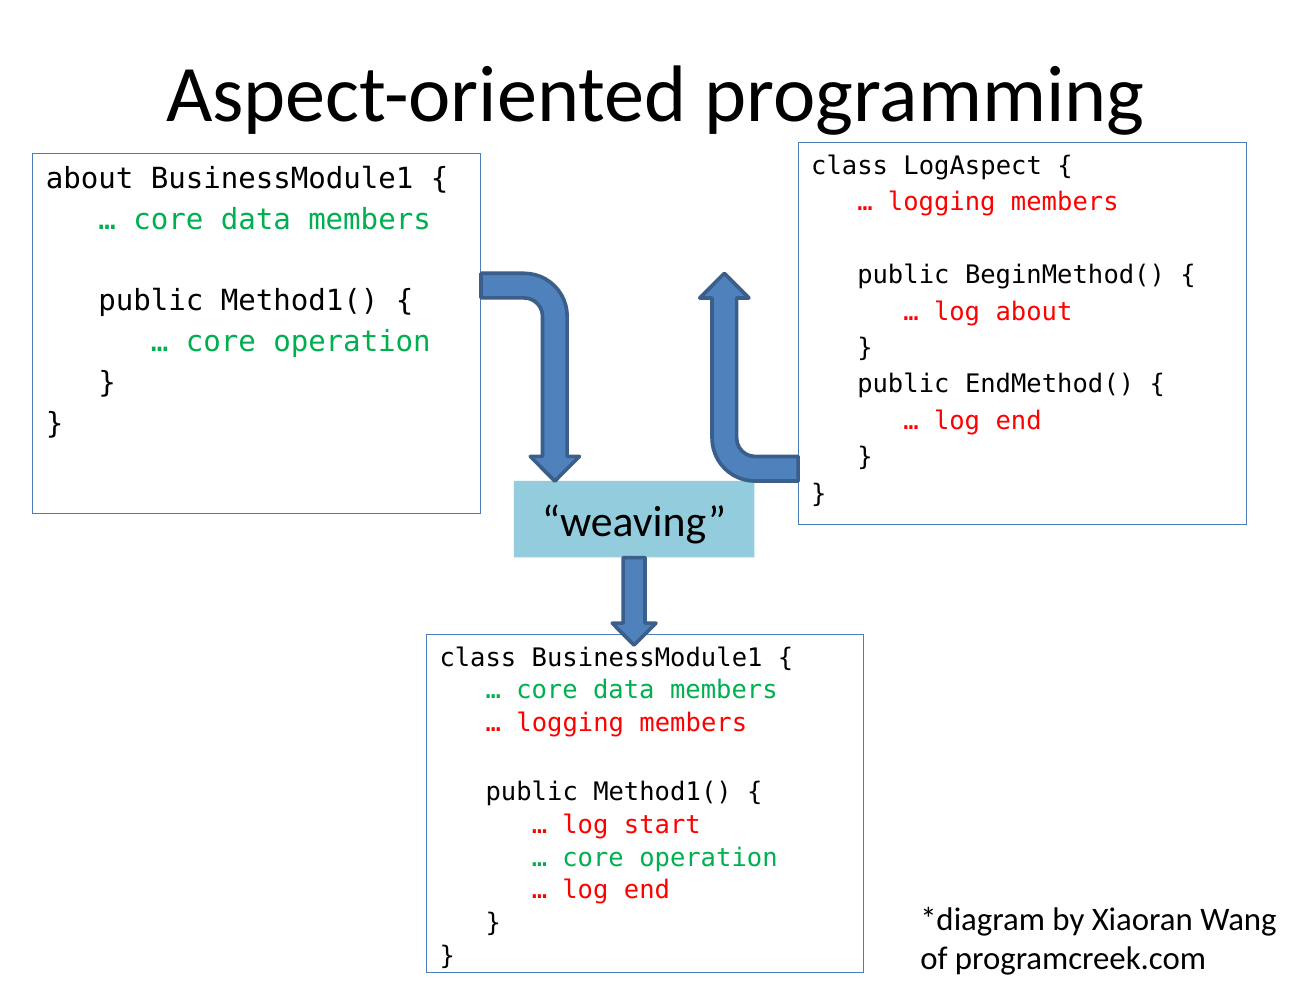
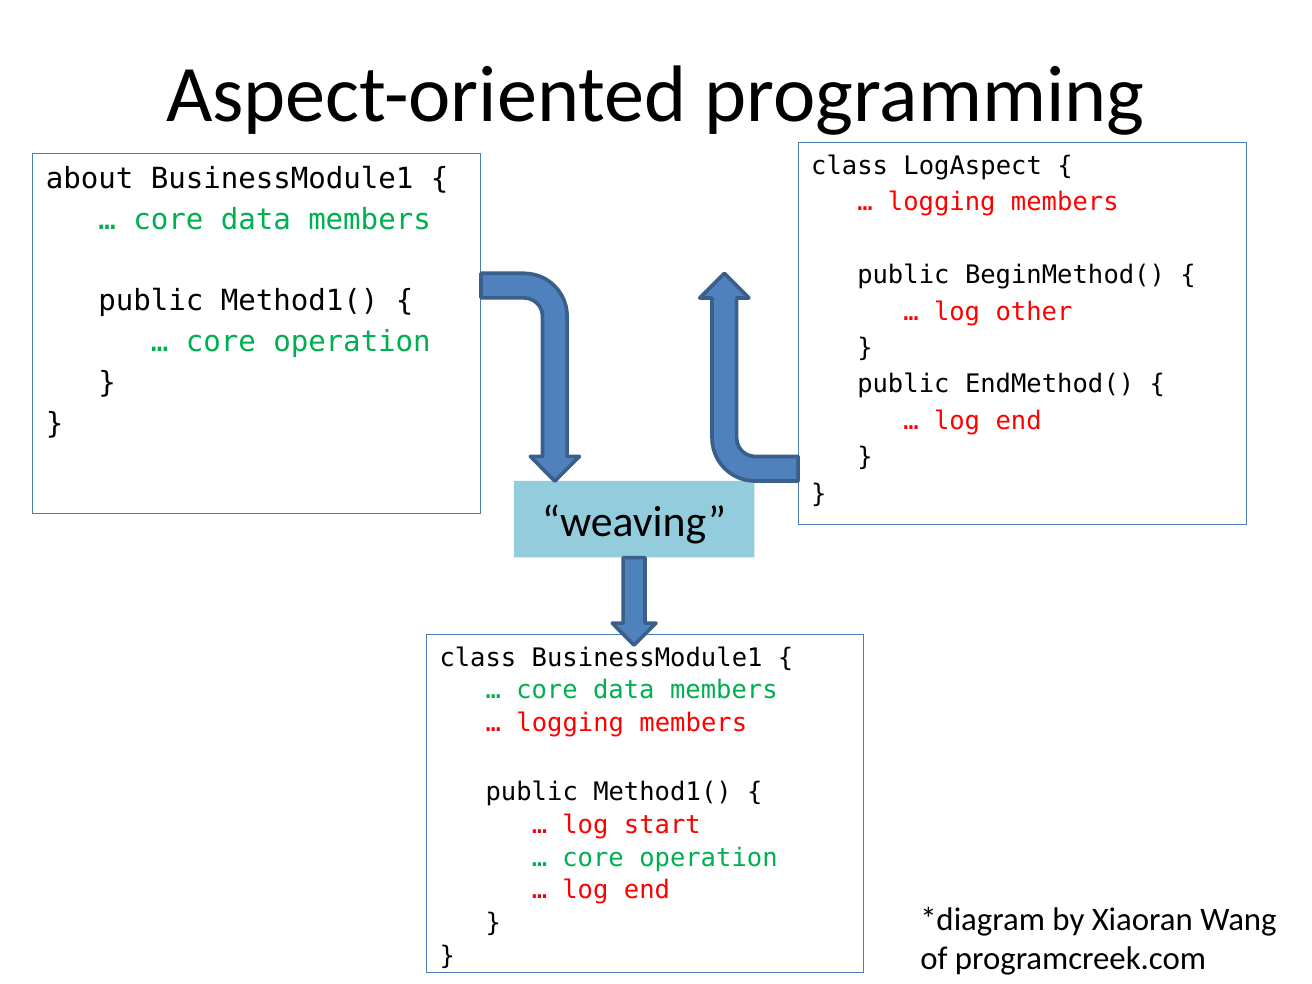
log about: about -> other
